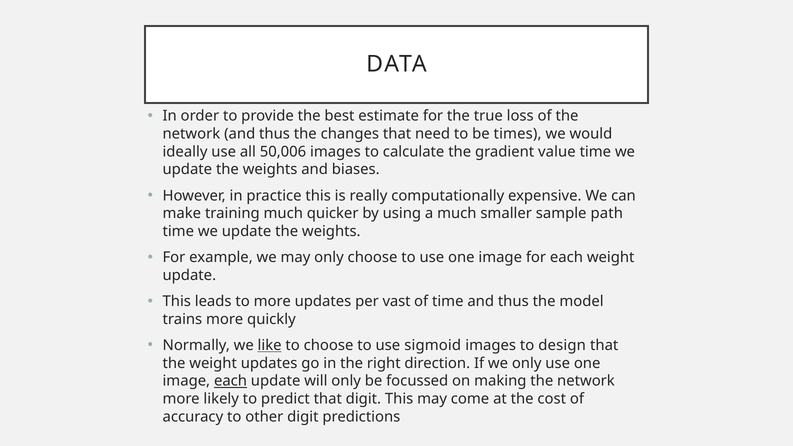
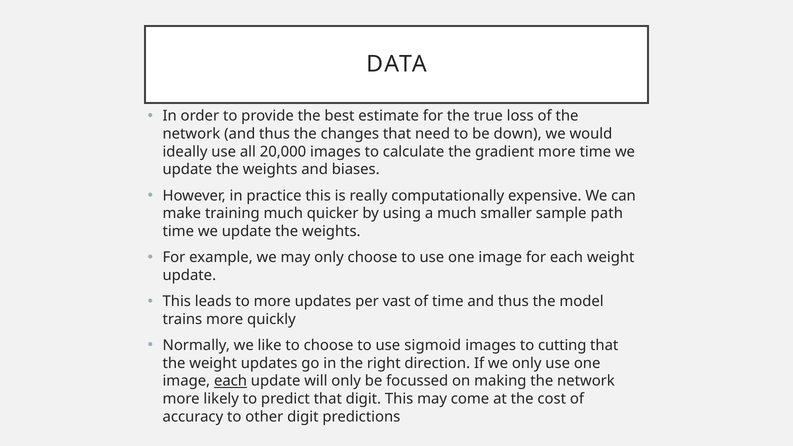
times: times -> down
50,006: 50,006 -> 20,000
gradient value: value -> more
like underline: present -> none
design: design -> cutting
